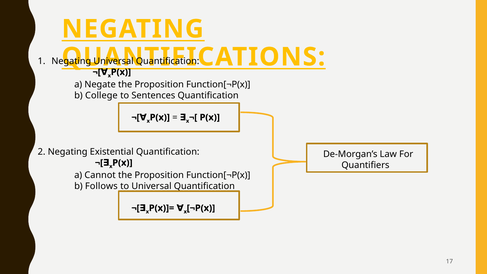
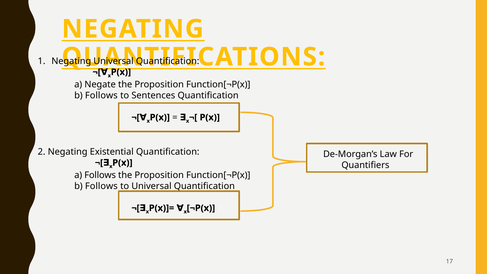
College at (101, 95): College -> Follows
a Cannot: Cannot -> Follows
